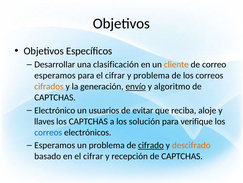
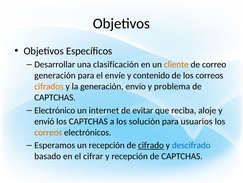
esperamos at (55, 75): esperamos -> generación
para el cifrar: cifrar -> envíe
y problema: problema -> contenido
envío underline: present -> none
algoritmo: algoritmo -> problema
usuarios: usuarios -> internet
llaves: llaves -> envió
verifique: verifique -> usuarios
correos at (48, 132) colour: blue -> orange
un problema: problema -> recepción
descifrado colour: orange -> blue
